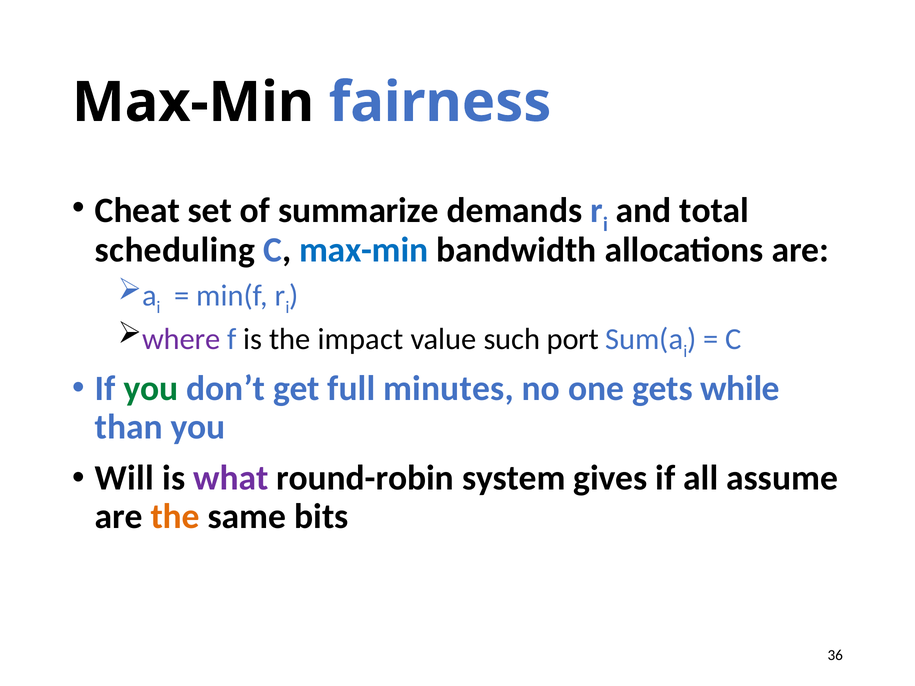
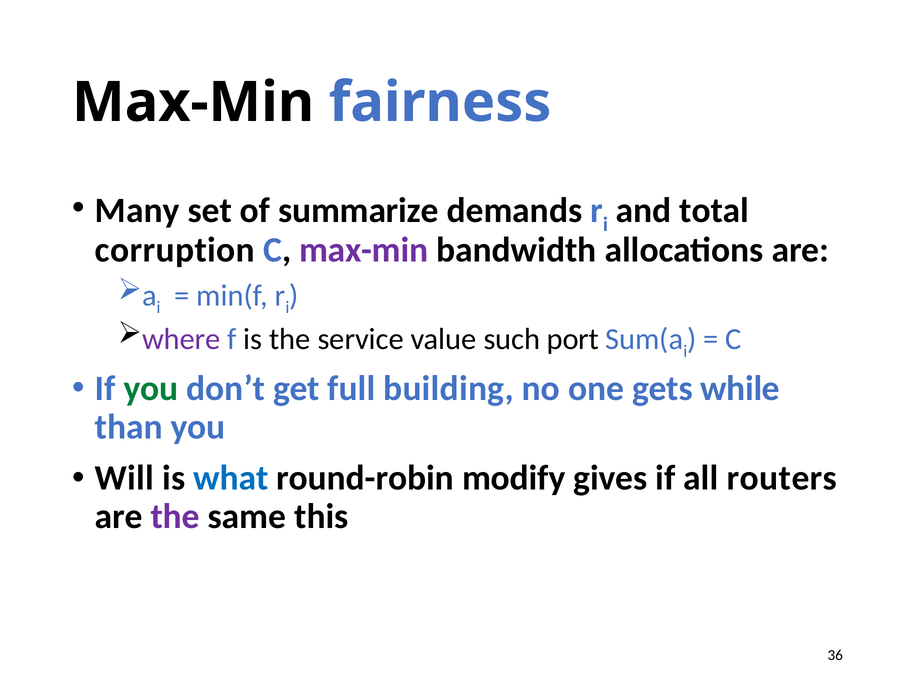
Cheat: Cheat -> Many
scheduling: scheduling -> corruption
max-min at (364, 250) colour: blue -> purple
impact: impact -> service
minutes: minutes -> building
what colour: purple -> blue
system: system -> modify
assume: assume -> routers
the at (175, 517) colour: orange -> purple
bits: bits -> this
